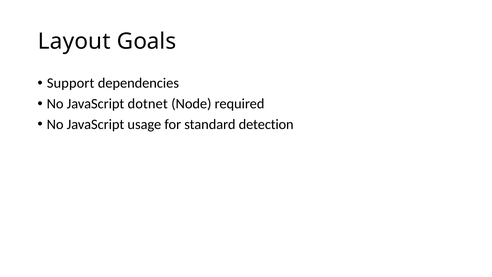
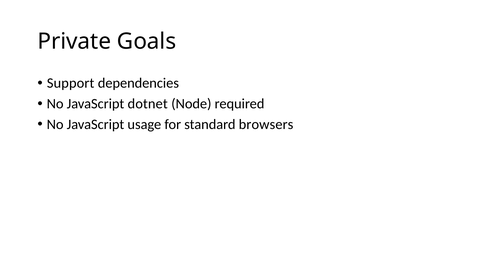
Layout: Layout -> Private
detection: detection -> browsers
